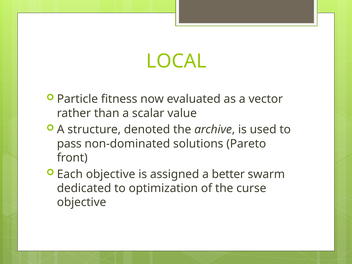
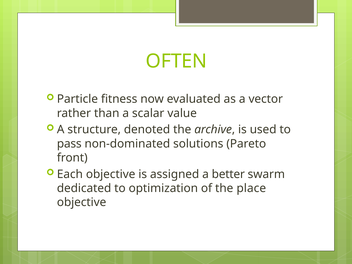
LOCAL: LOCAL -> OFTEN
curse: curse -> place
